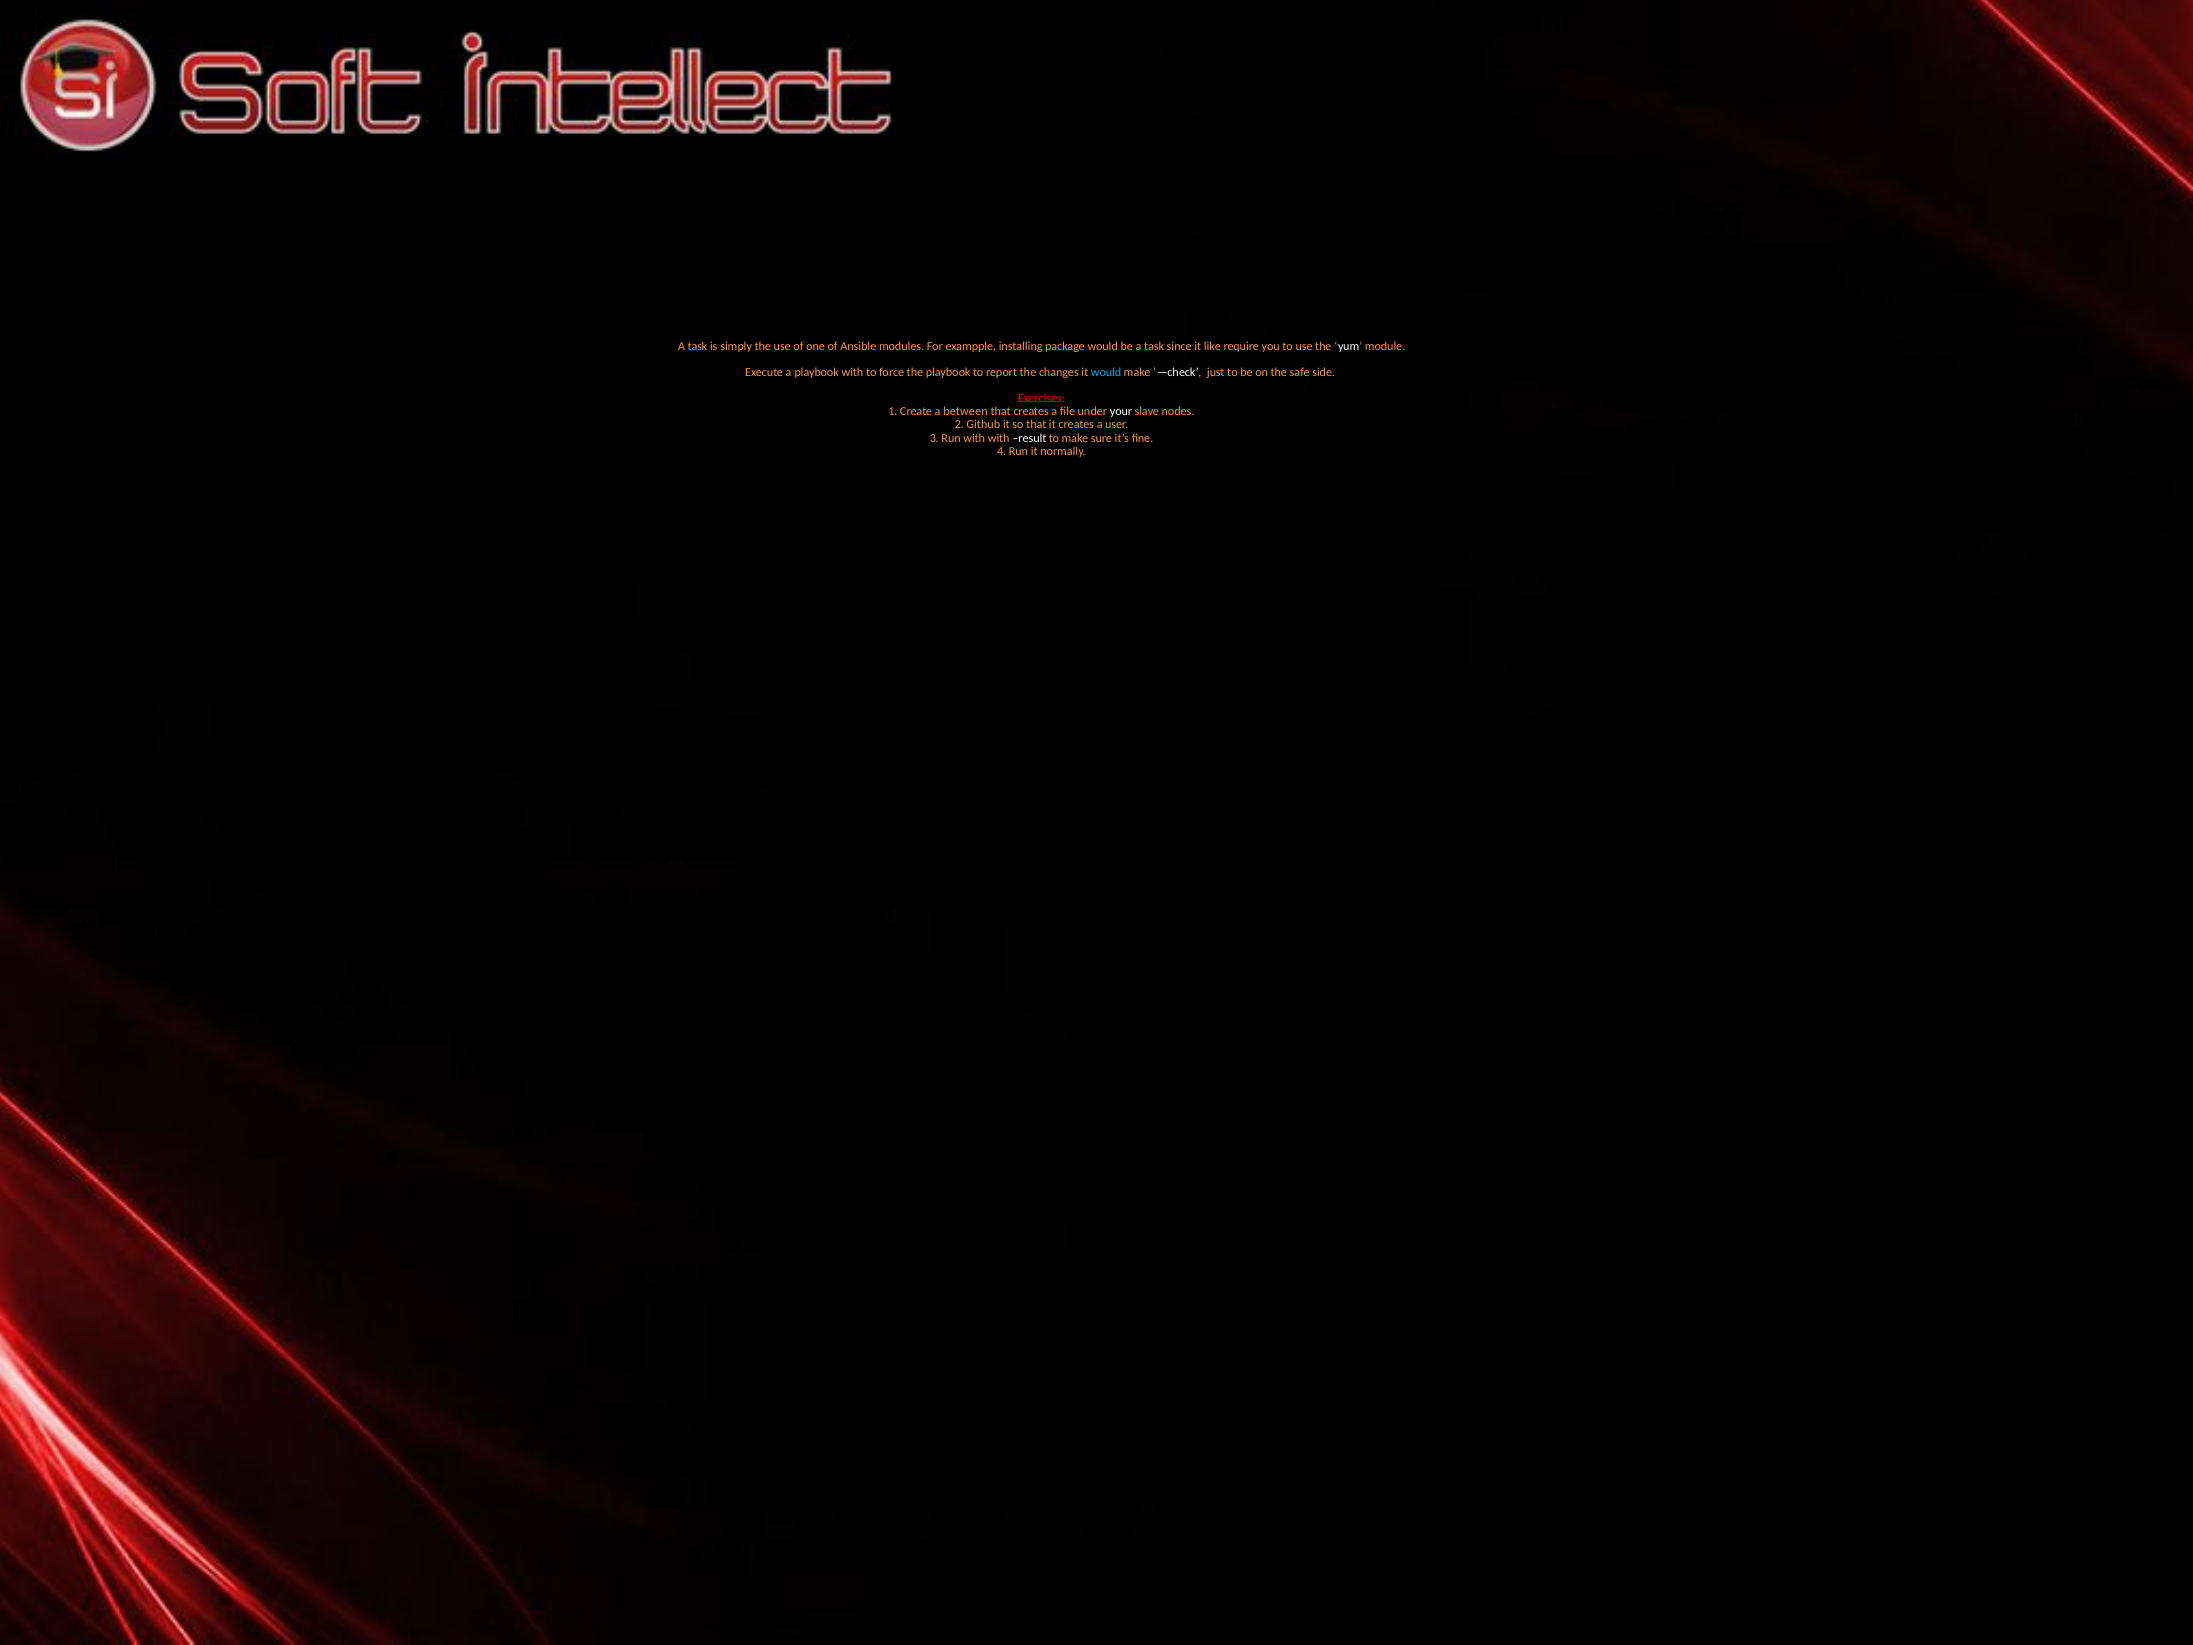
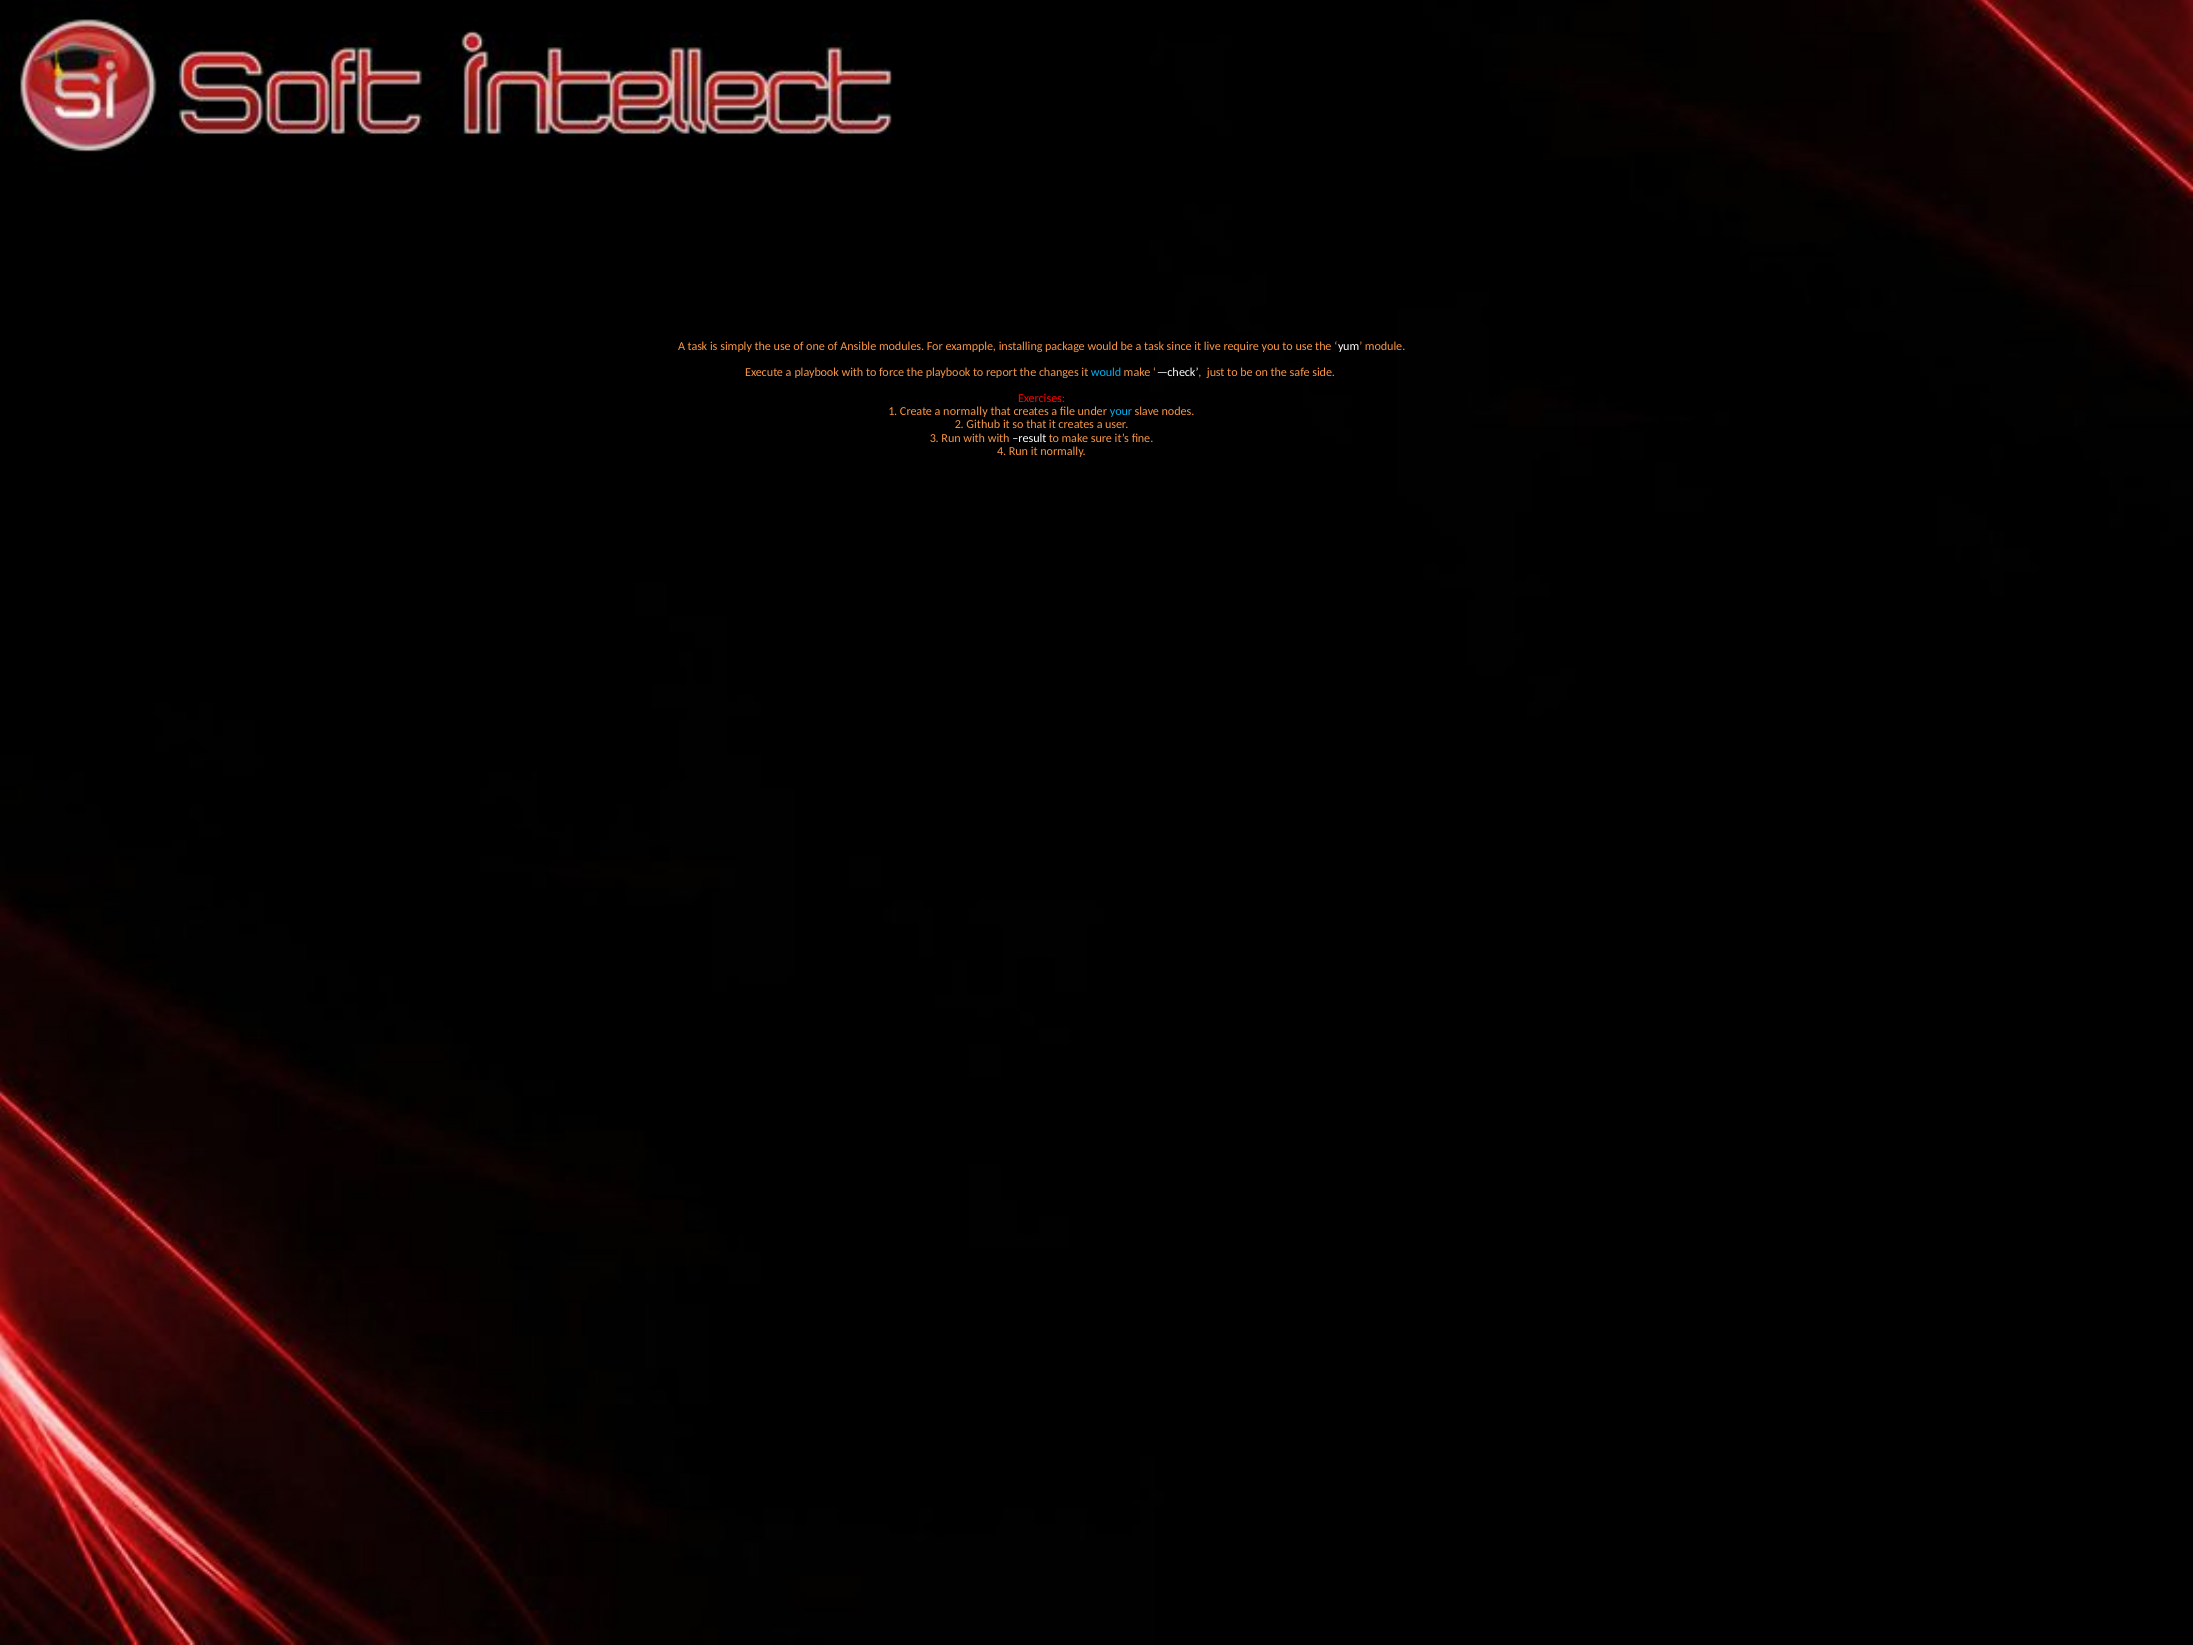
like: like -> live
a between: between -> normally
your colour: white -> light blue
